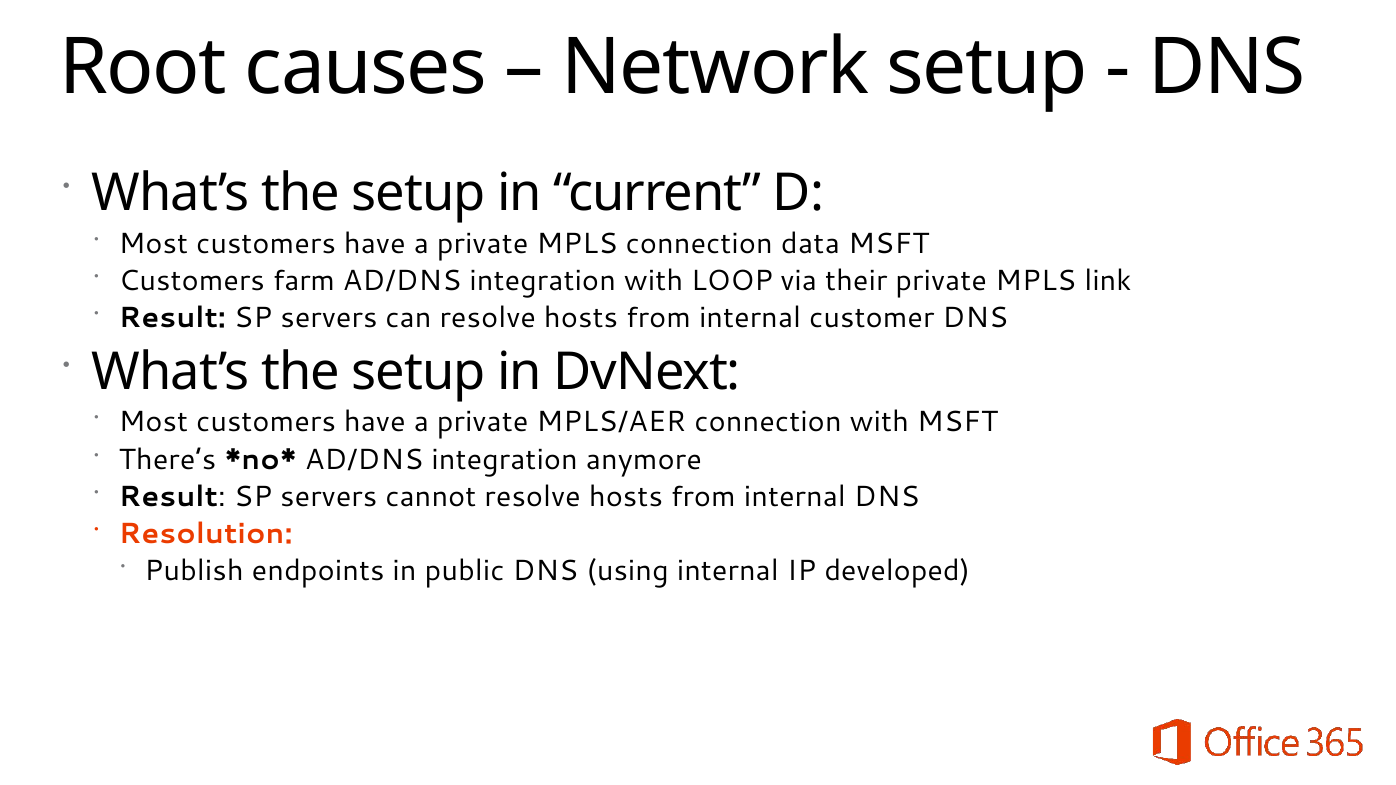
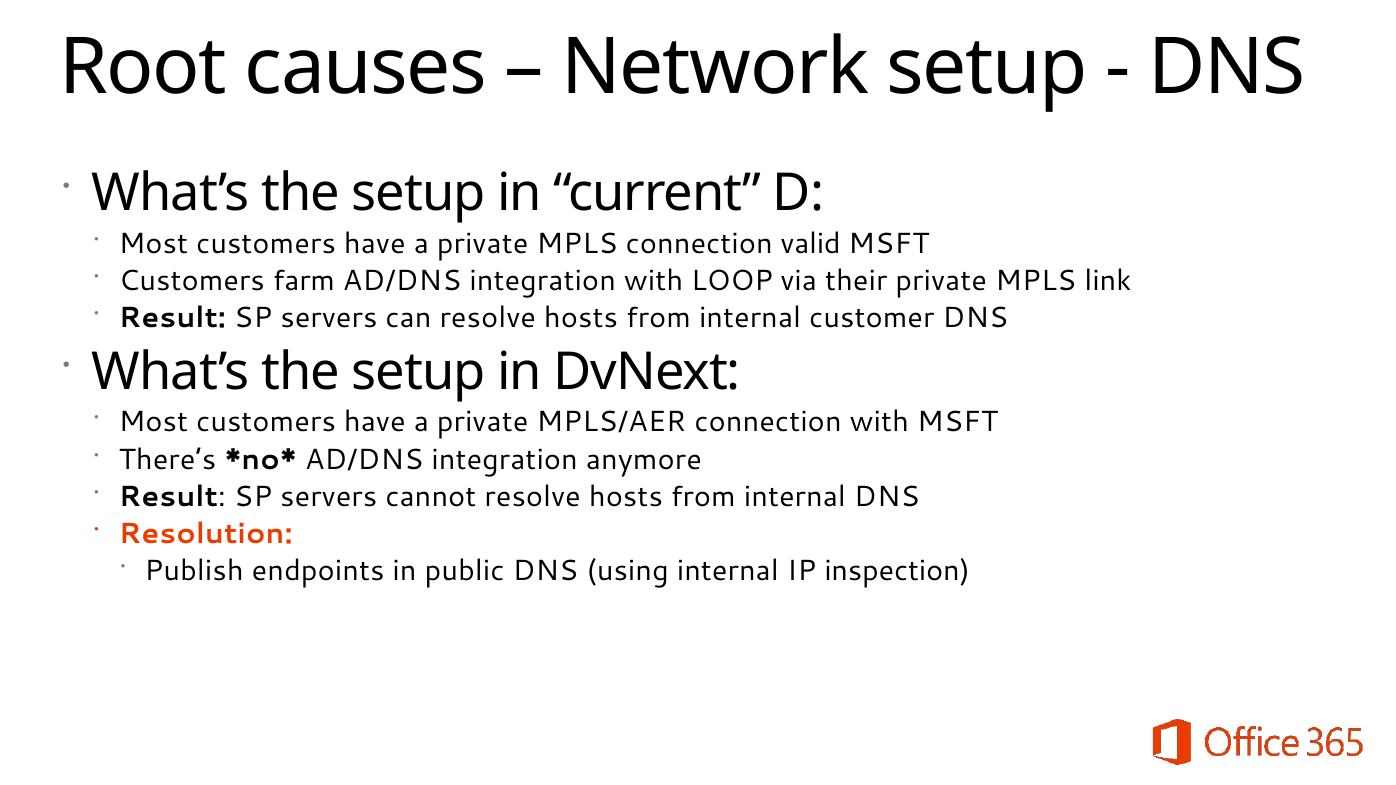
data: data -> valid
developed: developed -> inspection
